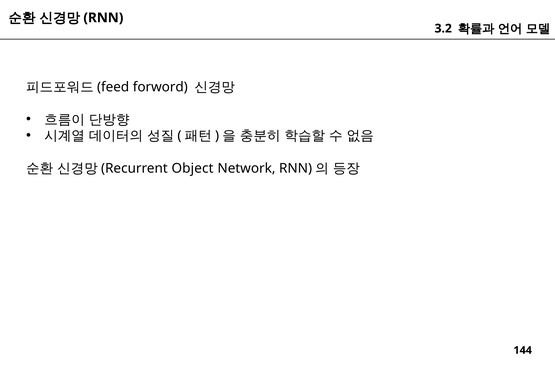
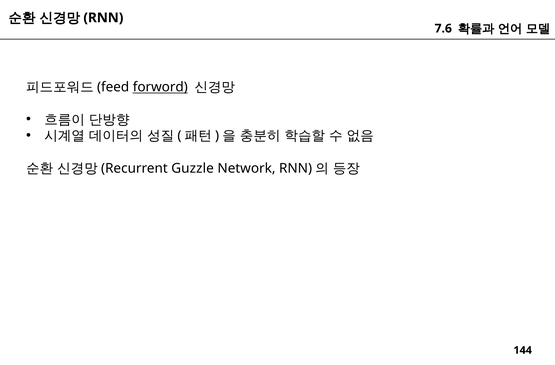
3.2: 3.2 -> 7.6
forword underline: none -> present
Object: Object -> Guzzle
